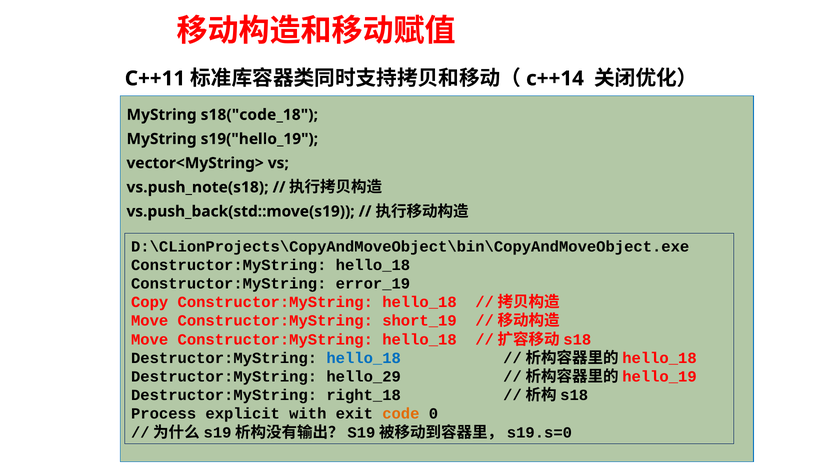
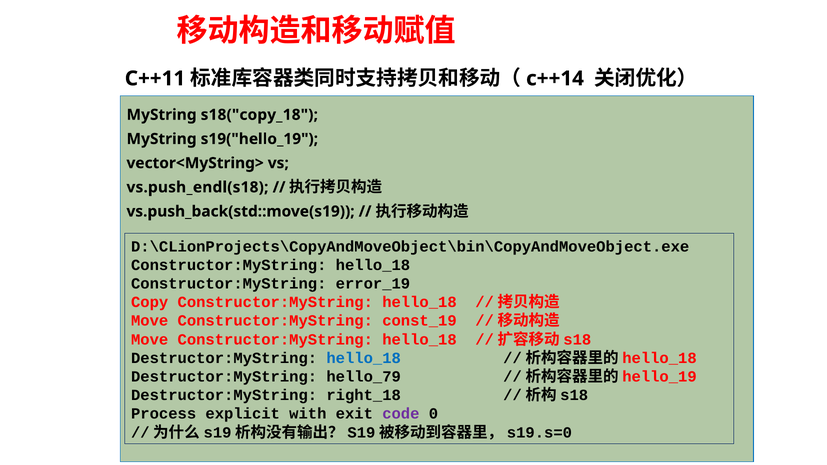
s18("code_18: s18("code_18 -> s18("copy_18
vs.push_note(s18: vs.push_note(s18 -> vs.push_endl(s18
short_19: short_19 -> const_19
hello_29: hello_29 -> hello_79
code colour: orange -> purple
